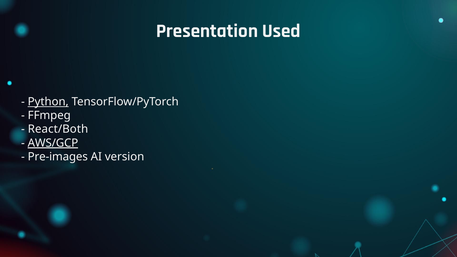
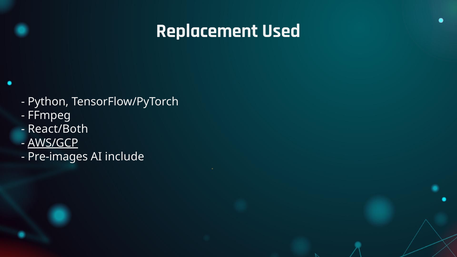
Presentation: Presentation -> Replacement
Python underline: present -> none
version: version -> include
